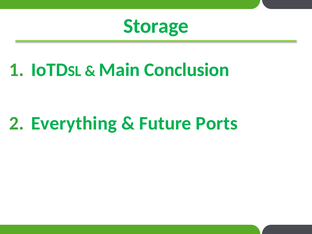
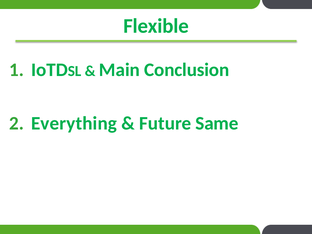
Storage: Storage -> Flexible
Ports: Ports -> Same
